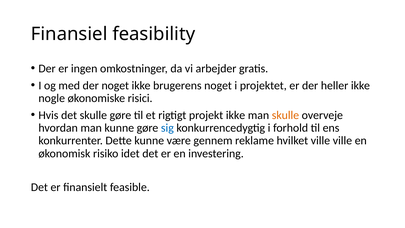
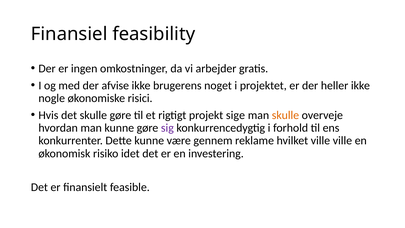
der noget: noget -> afvise
projekt ikke: ikke -> sige
sig colour: blue -> purple
